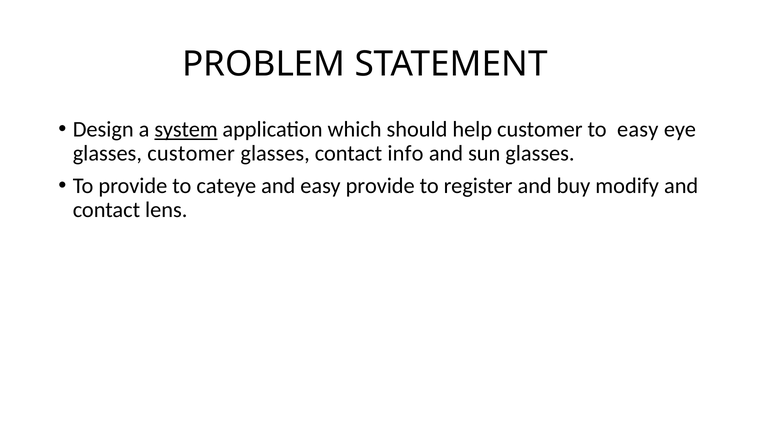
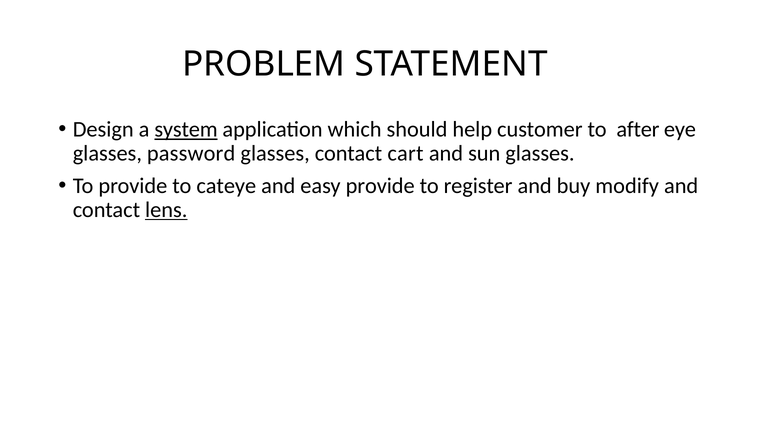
to easy: easy -> after
glasses customer: customer -> password
info: info -> cart
lens underline: none -> present
